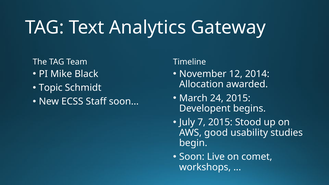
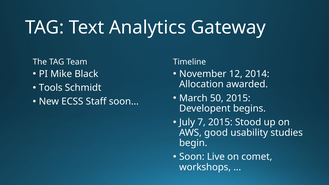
Topic: Topic -> Tools
24: 24 -> 50
